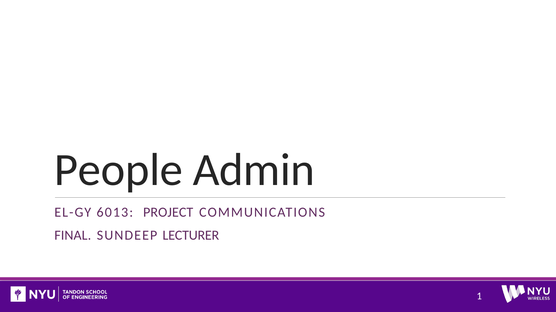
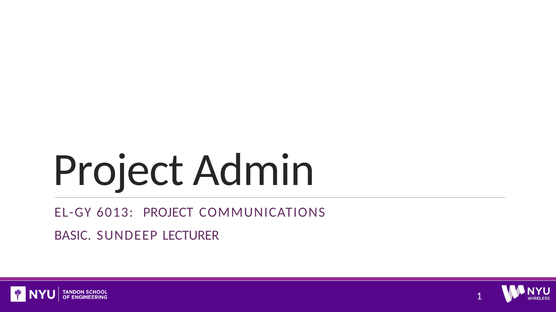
People at (119, 170): People -> Project
FINAL: FINAL -> BASIC
